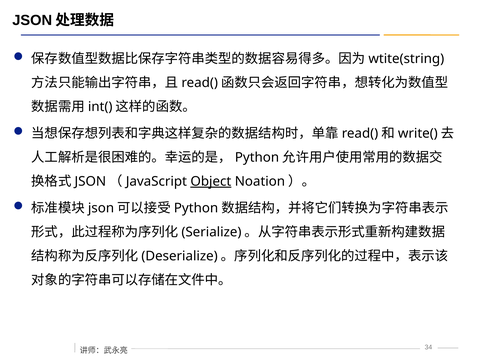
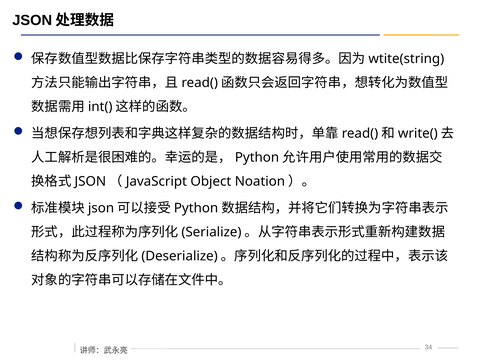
Object underline: present -> none
